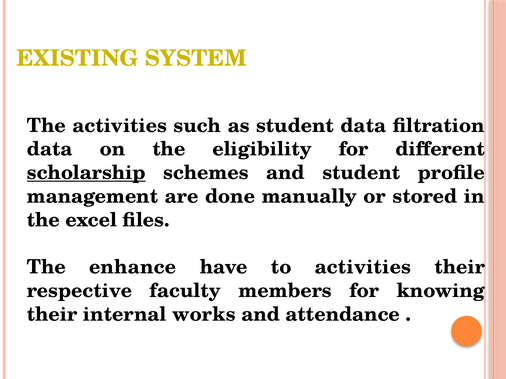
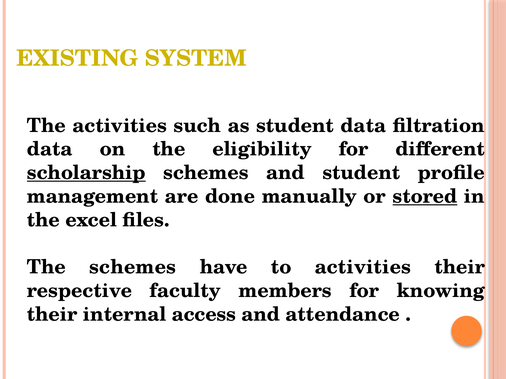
stored underline: none -> present
The enhance: enhance -> schemes
works: works -> access
